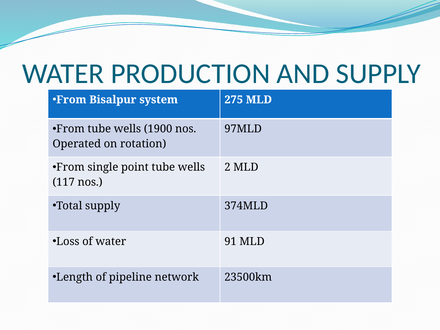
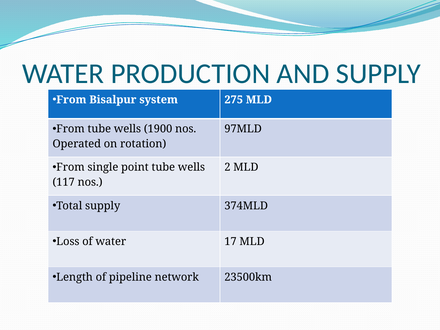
91: 91 -> 17
